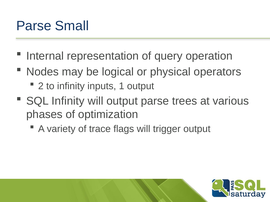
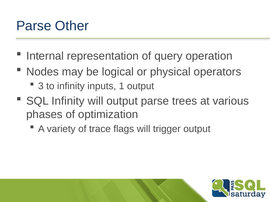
Small: Small -> Other
2: 2 -> 3
